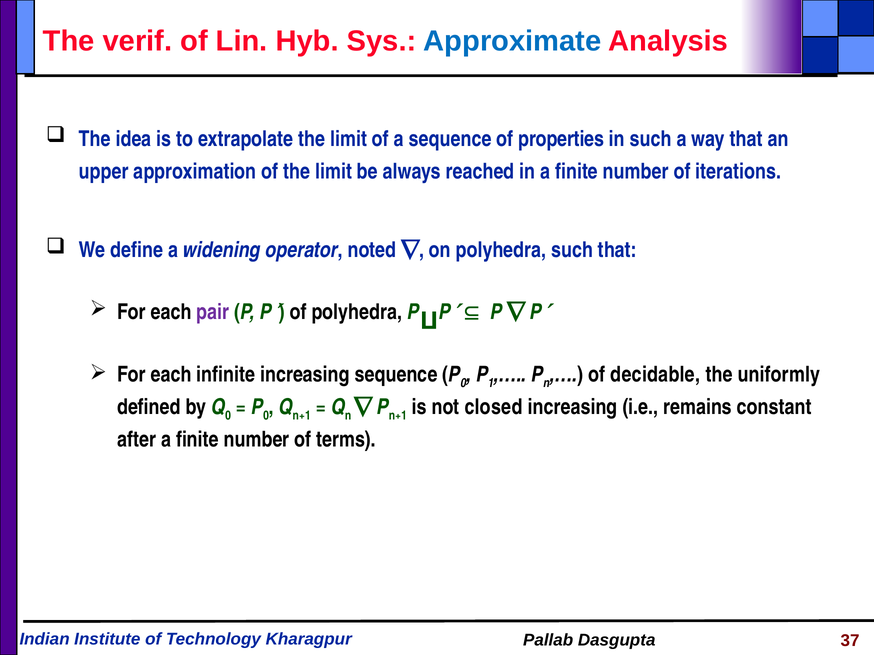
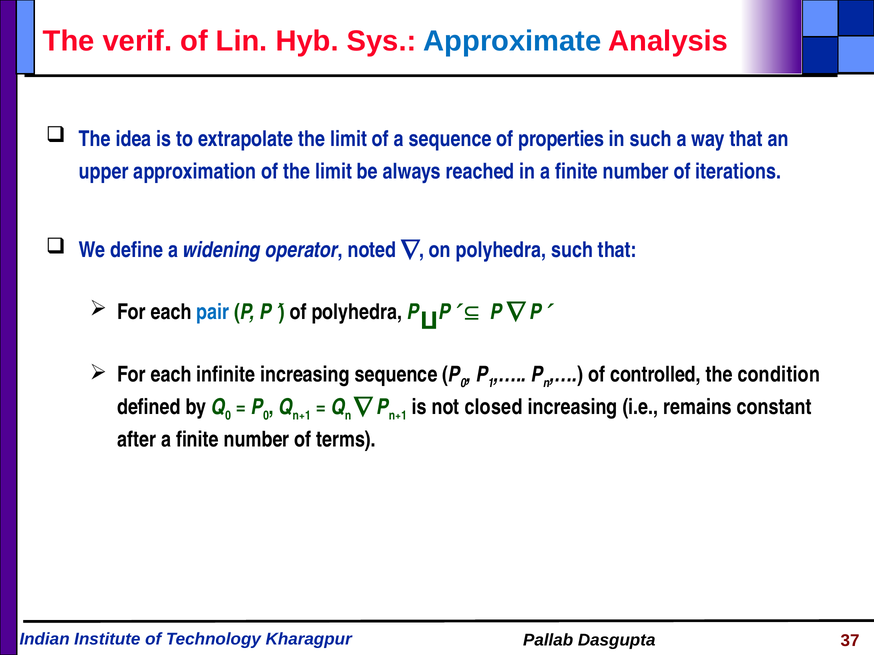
pair colour: purple -> blue
decidable: decidable -> controlled
uniformly: uniformly -> condition
